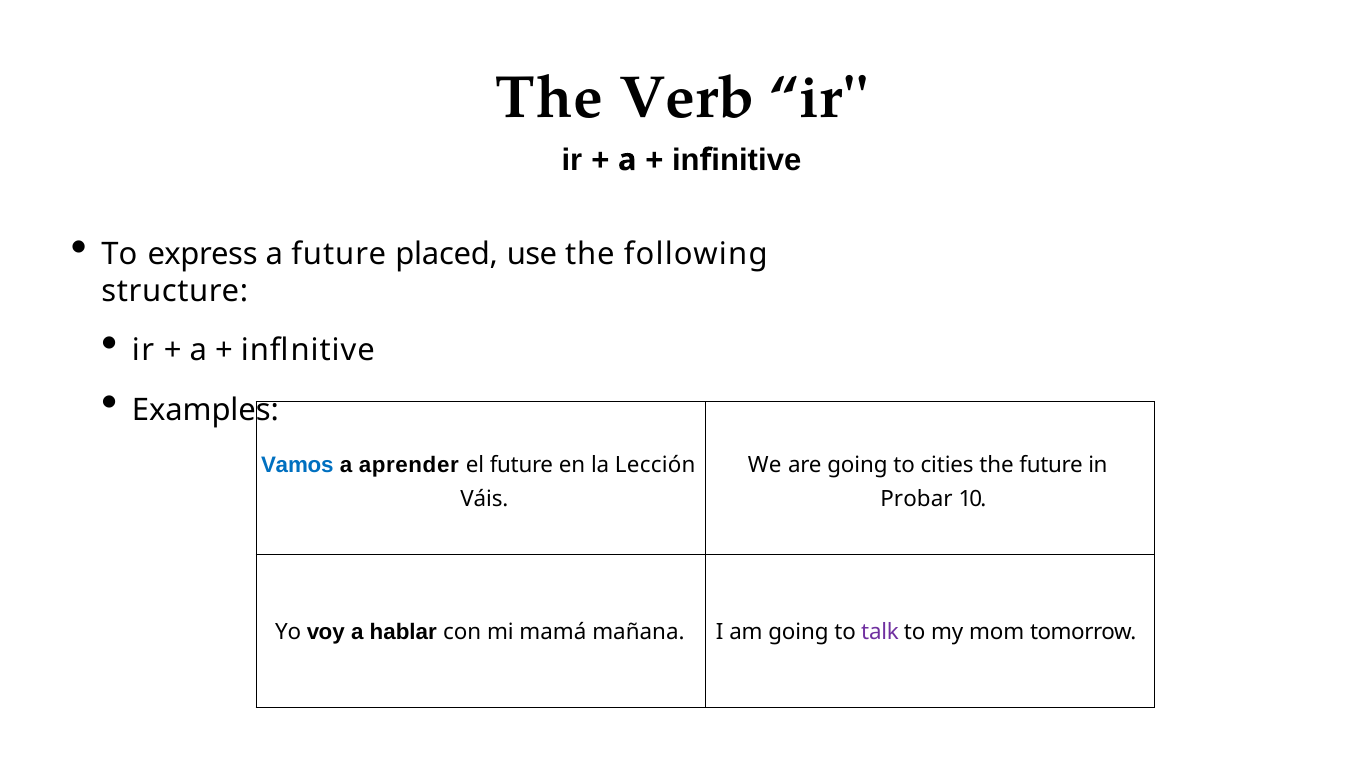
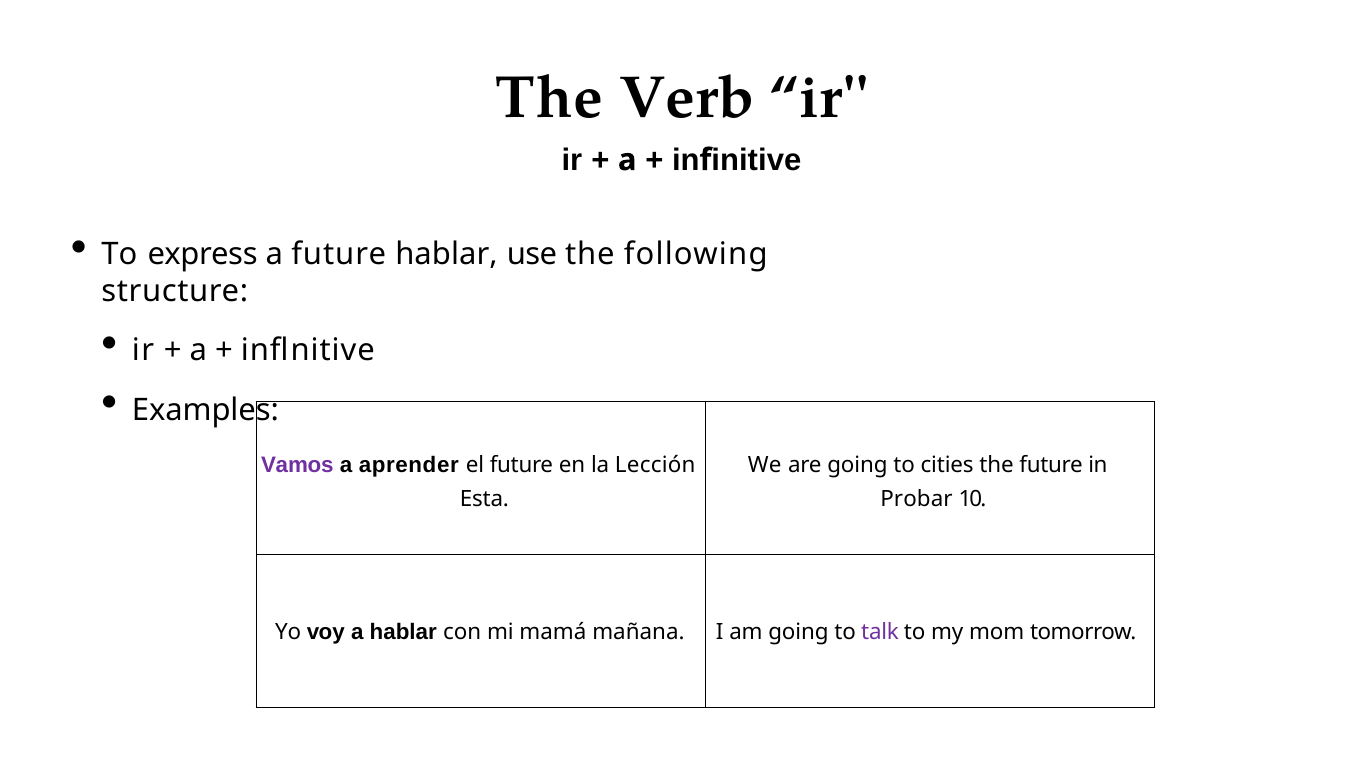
future placed: placed -> hablar
Vamos colour: blue -> purple
Váis: Váis -> Esta
